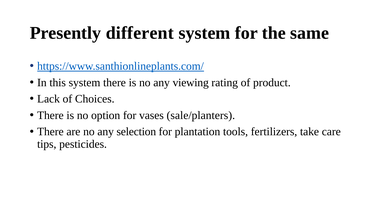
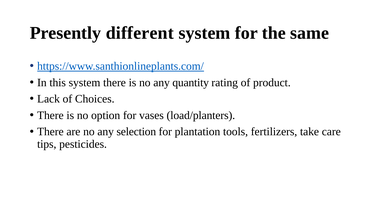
viewing: viewing -> quantity
sale/planters: sale/planters -> load/planters
